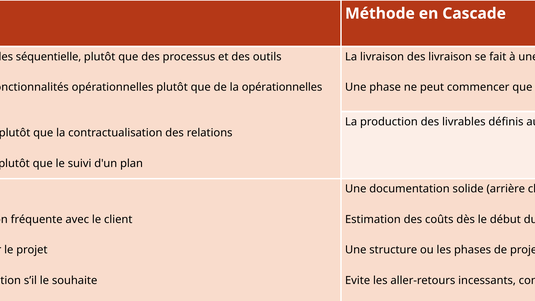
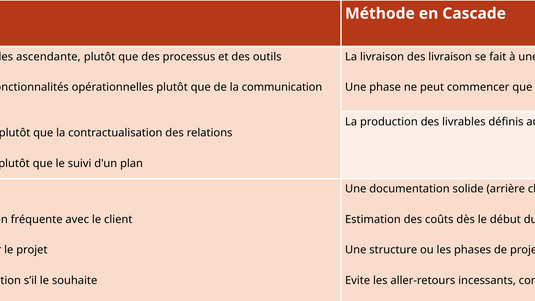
séquentielle at (49, 57): séquentielle -> ascendante
la opérationnelles: opérationnelles -> communication
